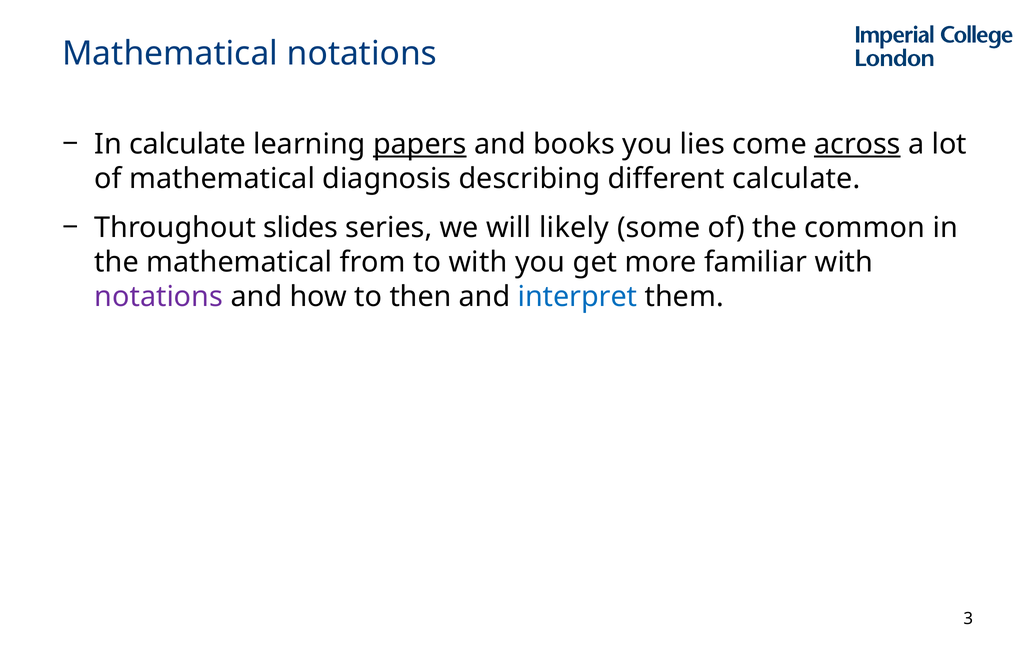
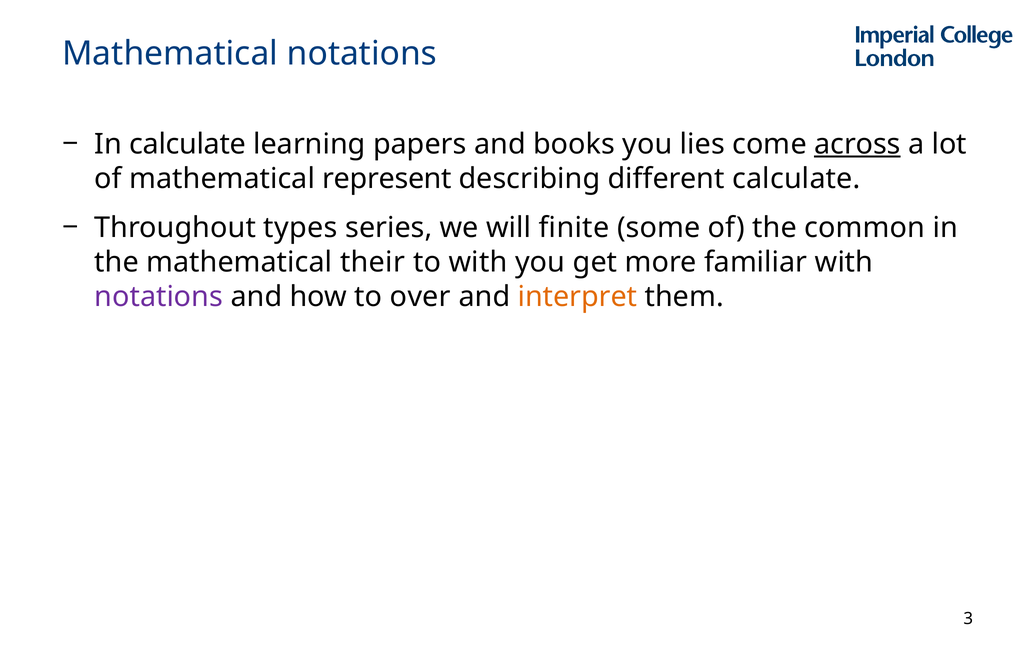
papers underline: present -> none
diagnosis: diagnosis -> represent
slides: slides -> types
likely: likely -> ﬁnite
from: from -> their
then: then -> over
interpret colour: blue -> orange
